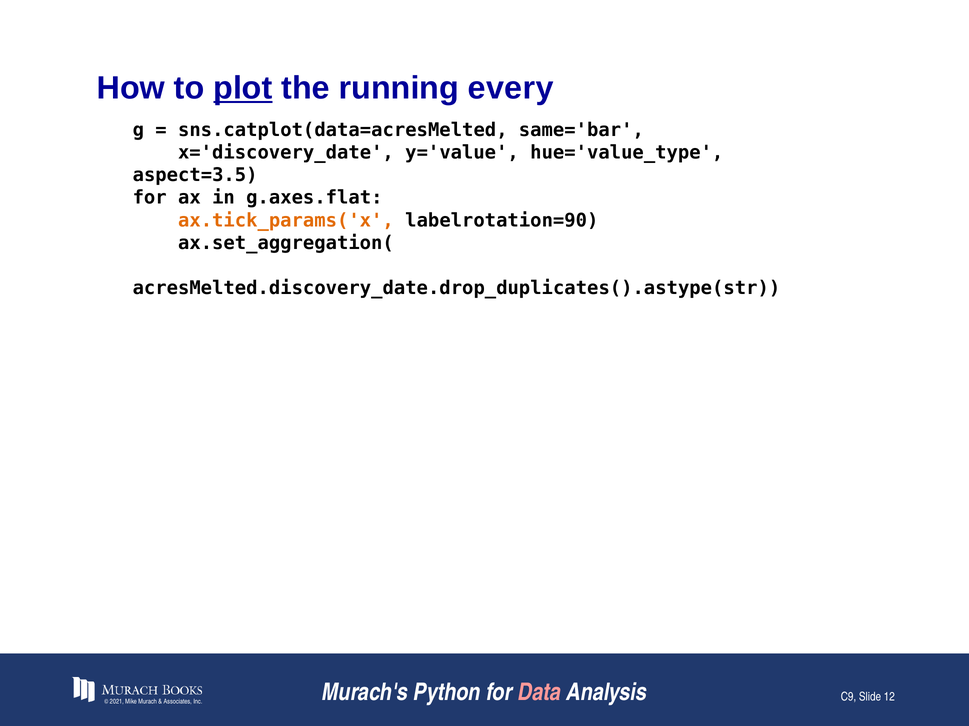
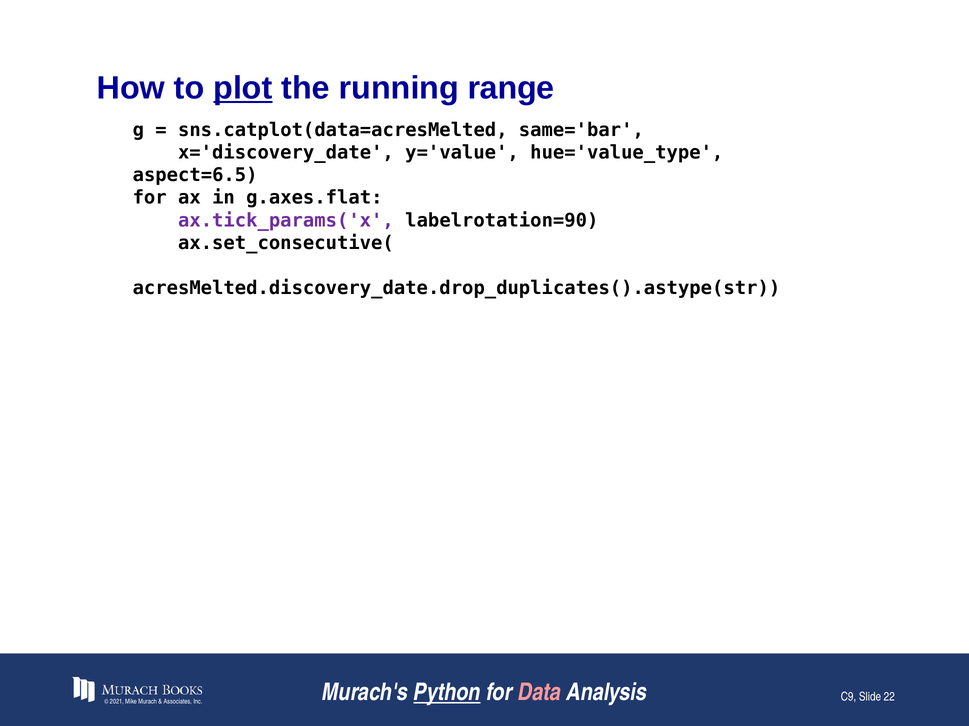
every: every -> range
aspect=3.5: aspect=3.5 -> aspect=6.5
ax.tick_params('x colour: orange -> purple
ax.set_aggregation(: ax.set_aggregation( -> ax.set_consecutive(
Python underline: none -> present
12: 12 -> 22
